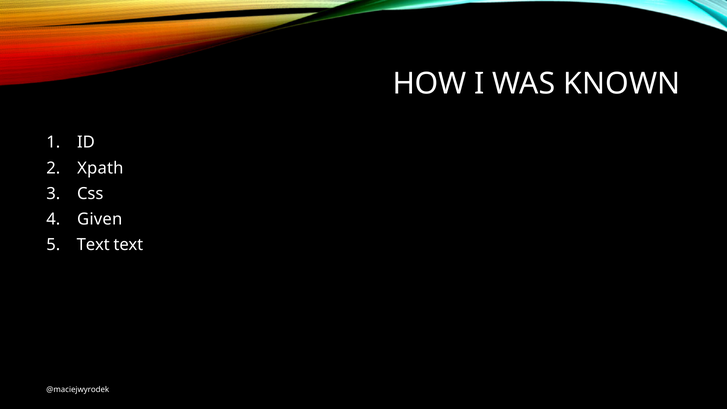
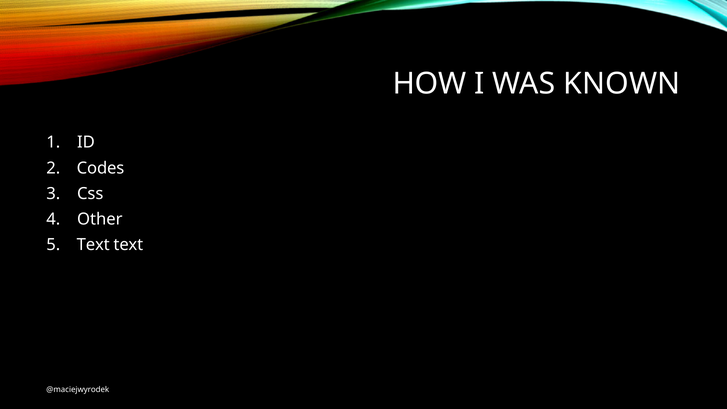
Xpath: Xpath -> Codes
Given: Given -> Other
